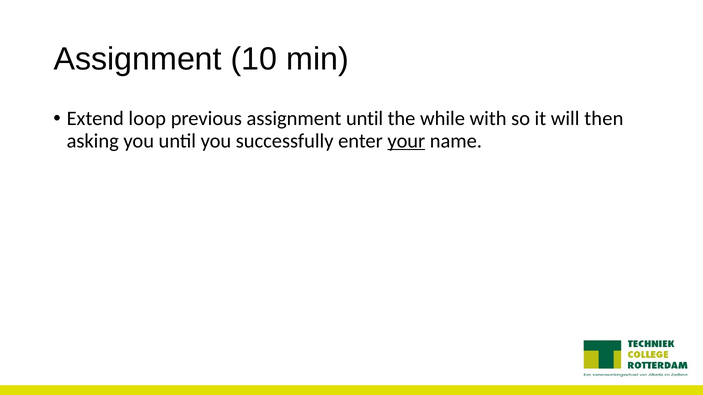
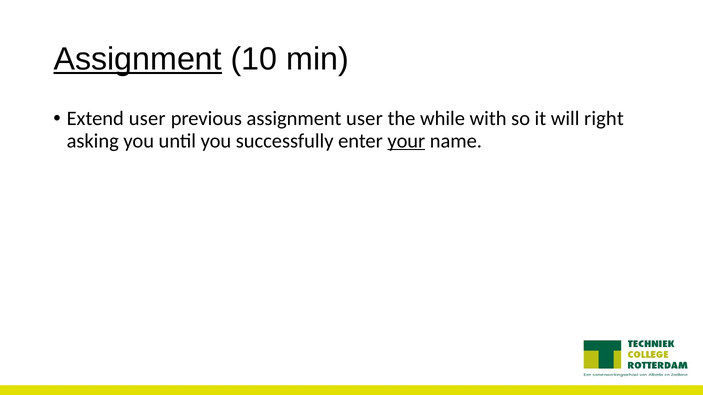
Assignment at (138, 59) underline: none -> present
Extend loop: loop -> user
assignment until: until -> user
then: then -> right
